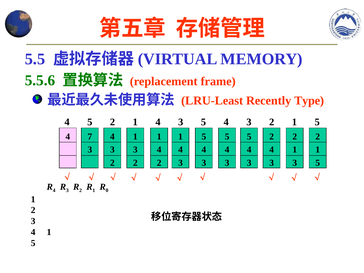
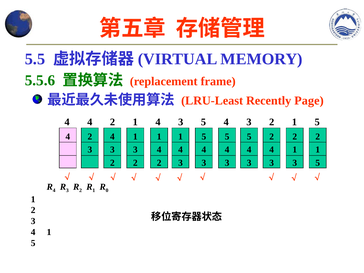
Type: Type -> Page
4 5: 5 -> 4
7 at (90, 137): 7 -> 2
